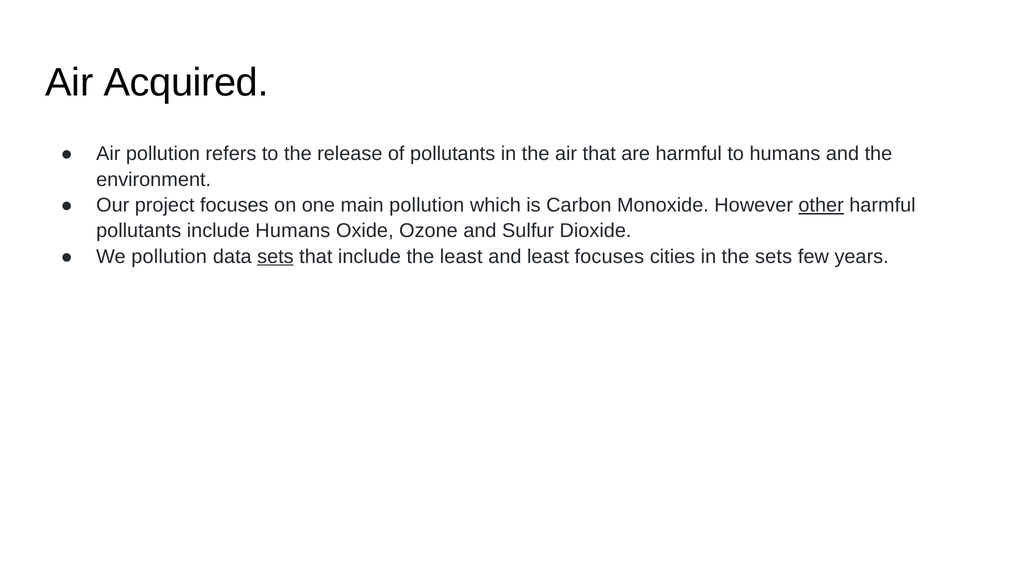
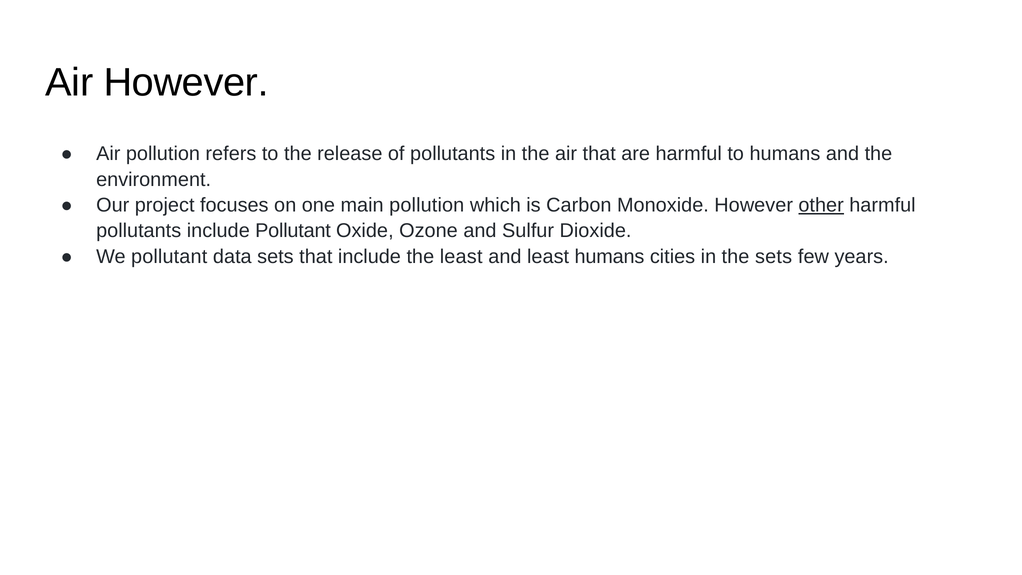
Air Acquired: Acquired -> However
include Humans: Humans -> Pollutant
We pollution: pollution -> pollutant
sets at (275, 257) underline: present -> none
least focuses: focuses -> humans
